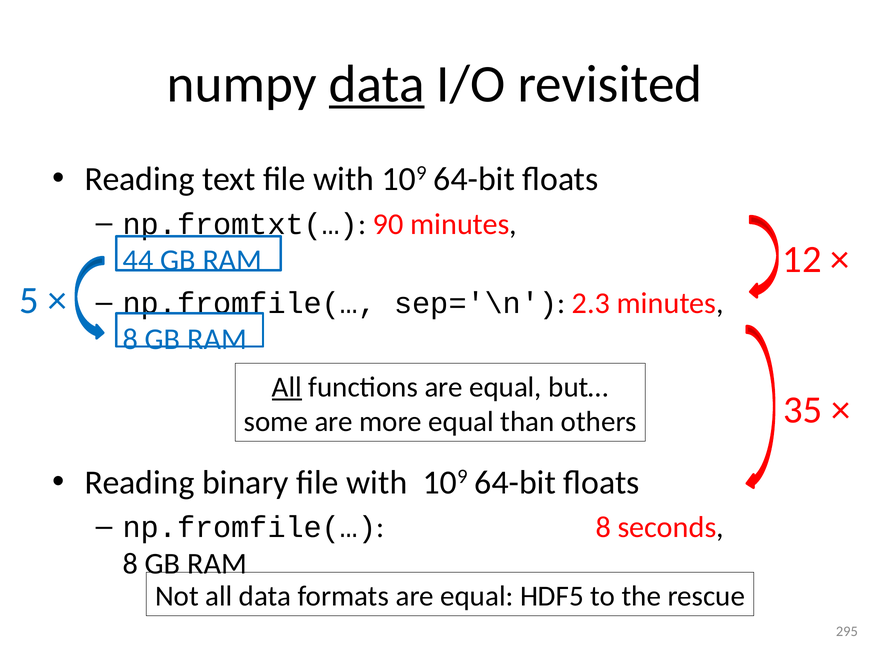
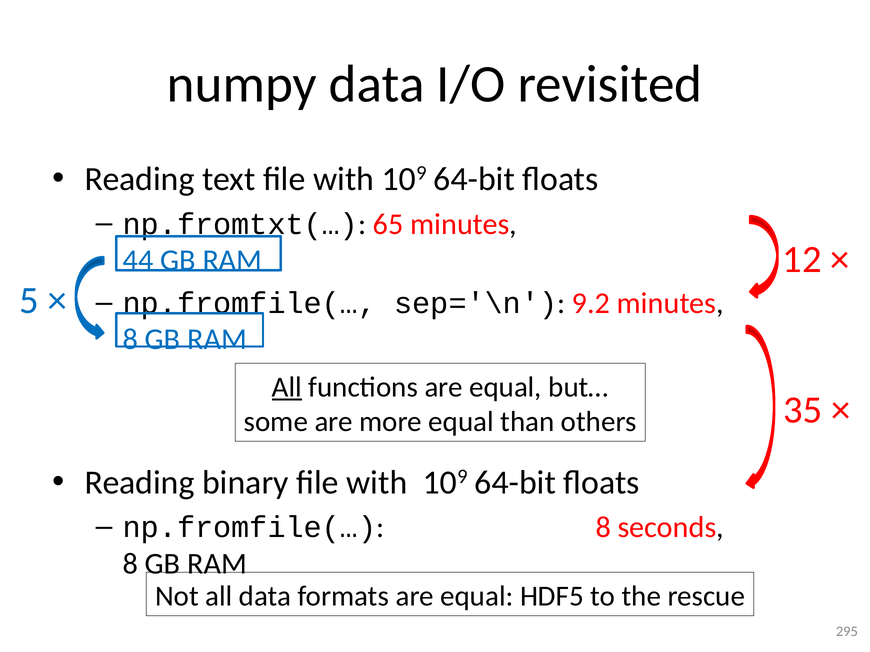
data at (377, 84) underline: present -> none
90: 90 -> 65
2.3: 2.3 -> 9.2
